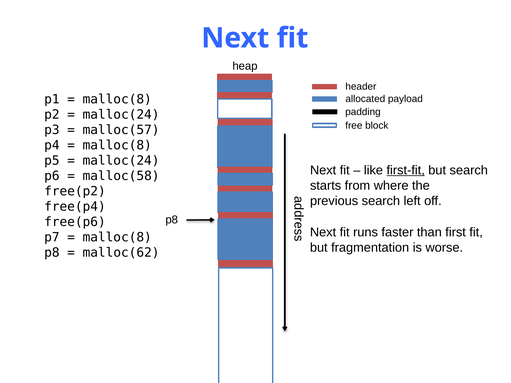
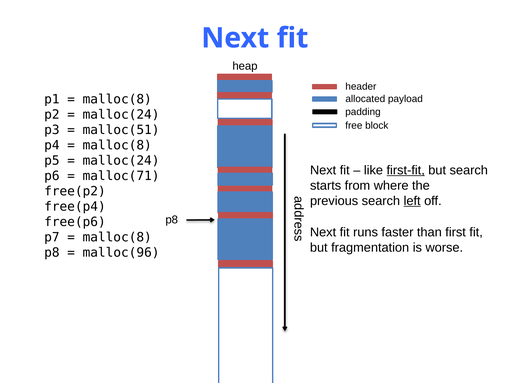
malloc(57: malloc(57 -> malloc(51
malloc(58: malloc(58 -> malloc(71
left underline: none -> present
malloc(62: malloc(62 -> malloc(96
